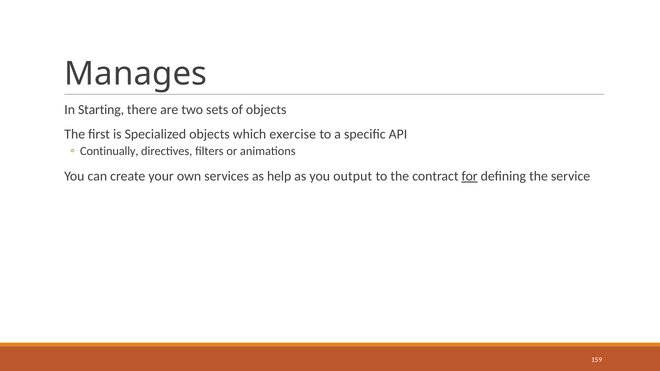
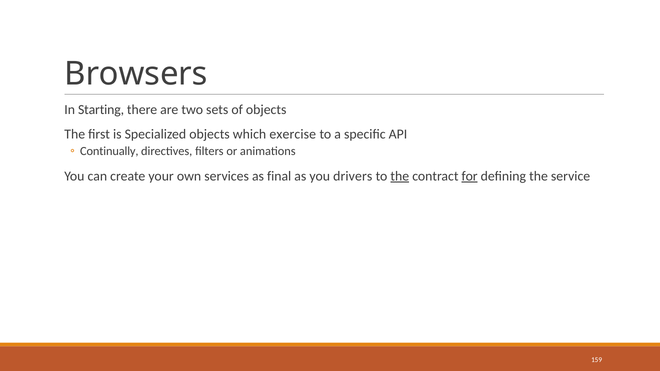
Manages: Manages -> Browsers
help: help -> final
output: output -> drivers
the at (400, 176) underline: none -> present
